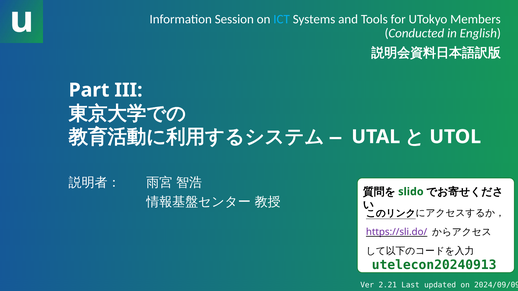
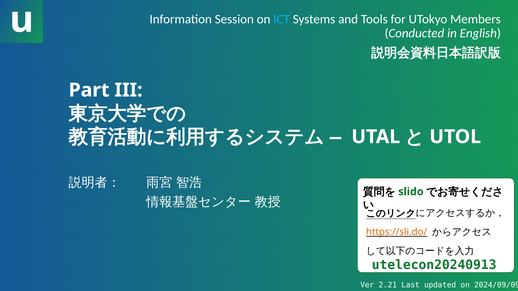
https://sli.do/ colour: purple -> orange
